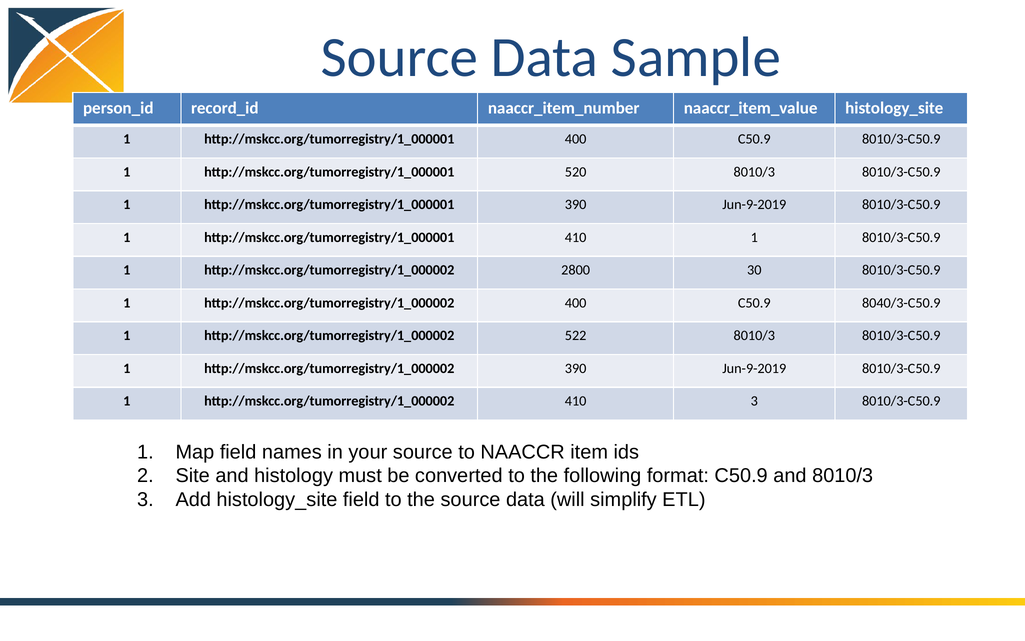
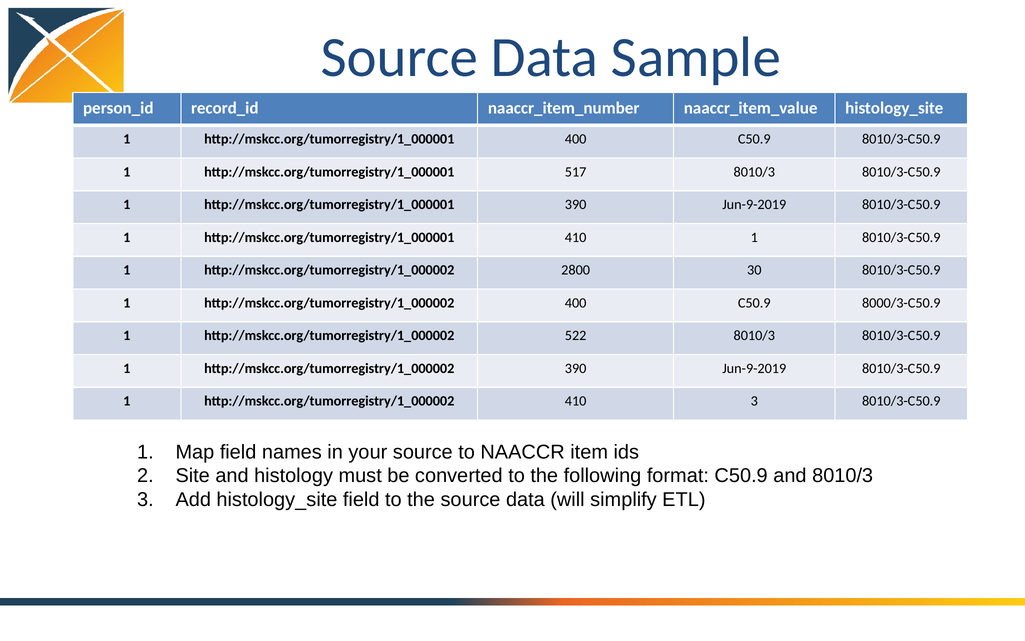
520: 520 -> 517
8040/3-C50.9: 8040/3-C50.9 -> 8000/3-C50.9
